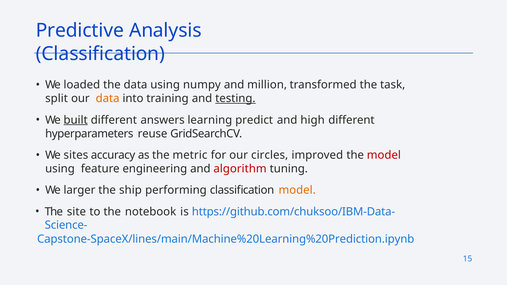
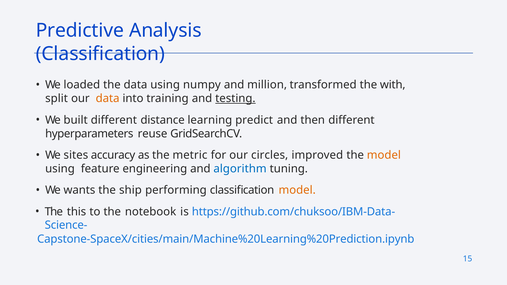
task: task -> with
built underline: present -> none
answers: answers -> distance
high: high -> then
model at (384, 155) colour: red -> orange
algorithm colour: red -> blue
larger: larger -> wants
site: site -> this
Capstone-SpaceX/lines/main/Machine%20Learning%20Prediction.ipynb: Capstone-SpaceX/lines/main/Machine%20Learning%20Prediction.ipynb -> Capstone-SpaceX/cities/main/Machine%20Learning%20Prediction.ipynb
